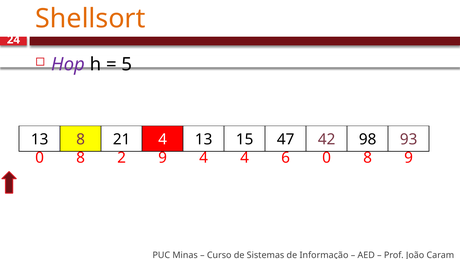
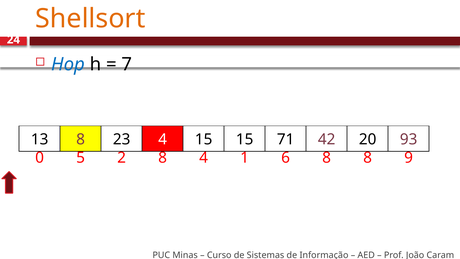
Hop colour: purple -> blue
5: 5 -> 7
21: 21 -> 23
4 13: 13 -> 15
47: 47 -> 71
98: 98 -> 20
8 at (81, 158): 8 -> 5
2 9: 9 -> 8
4 4: 4 -> 1
6 0: 0 -> 8
